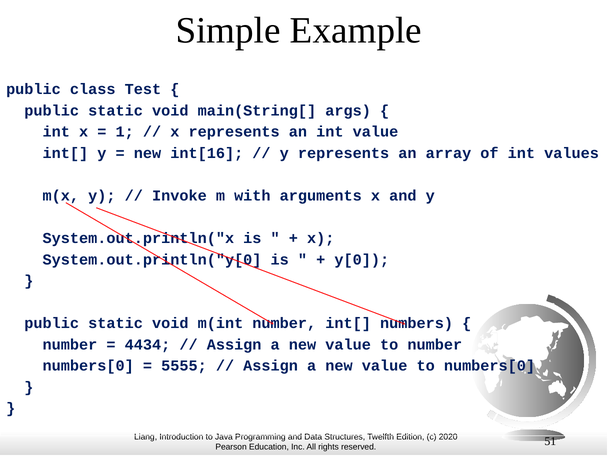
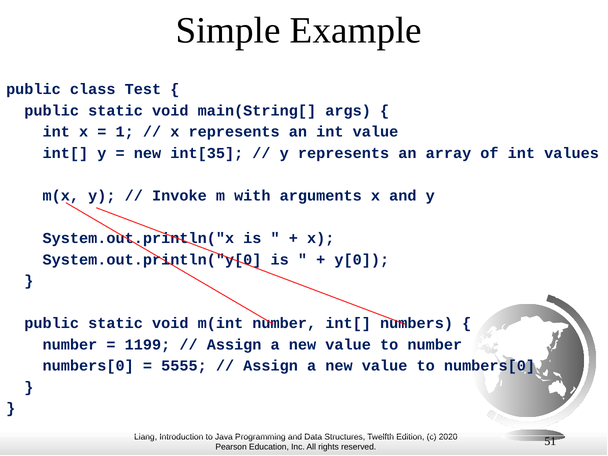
int[16: int[16 -> int[35
4434: 4434 -> 1199
